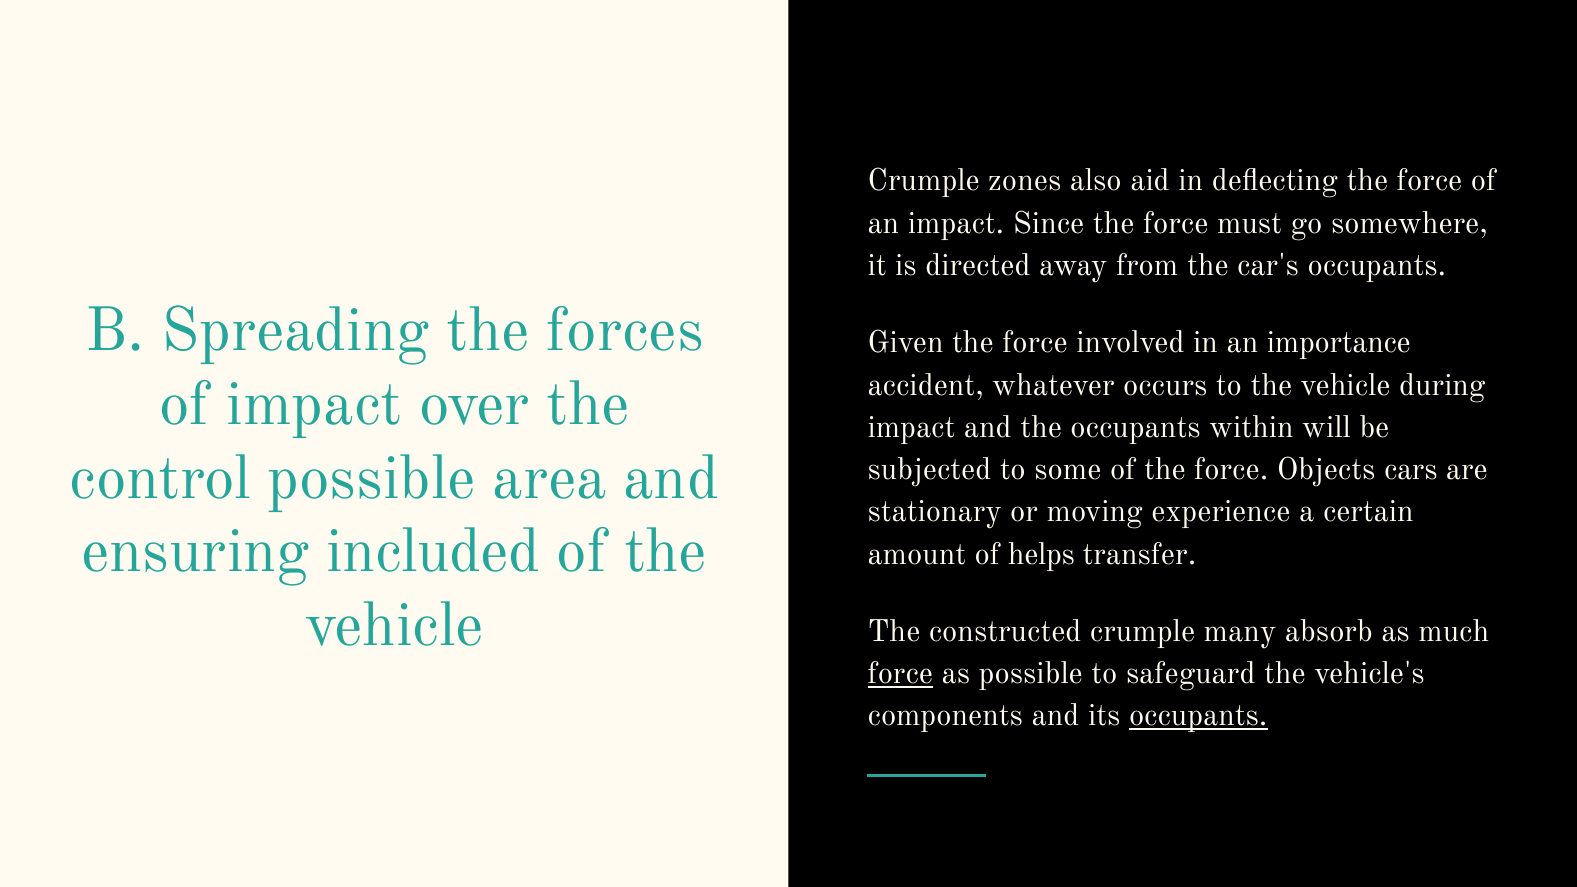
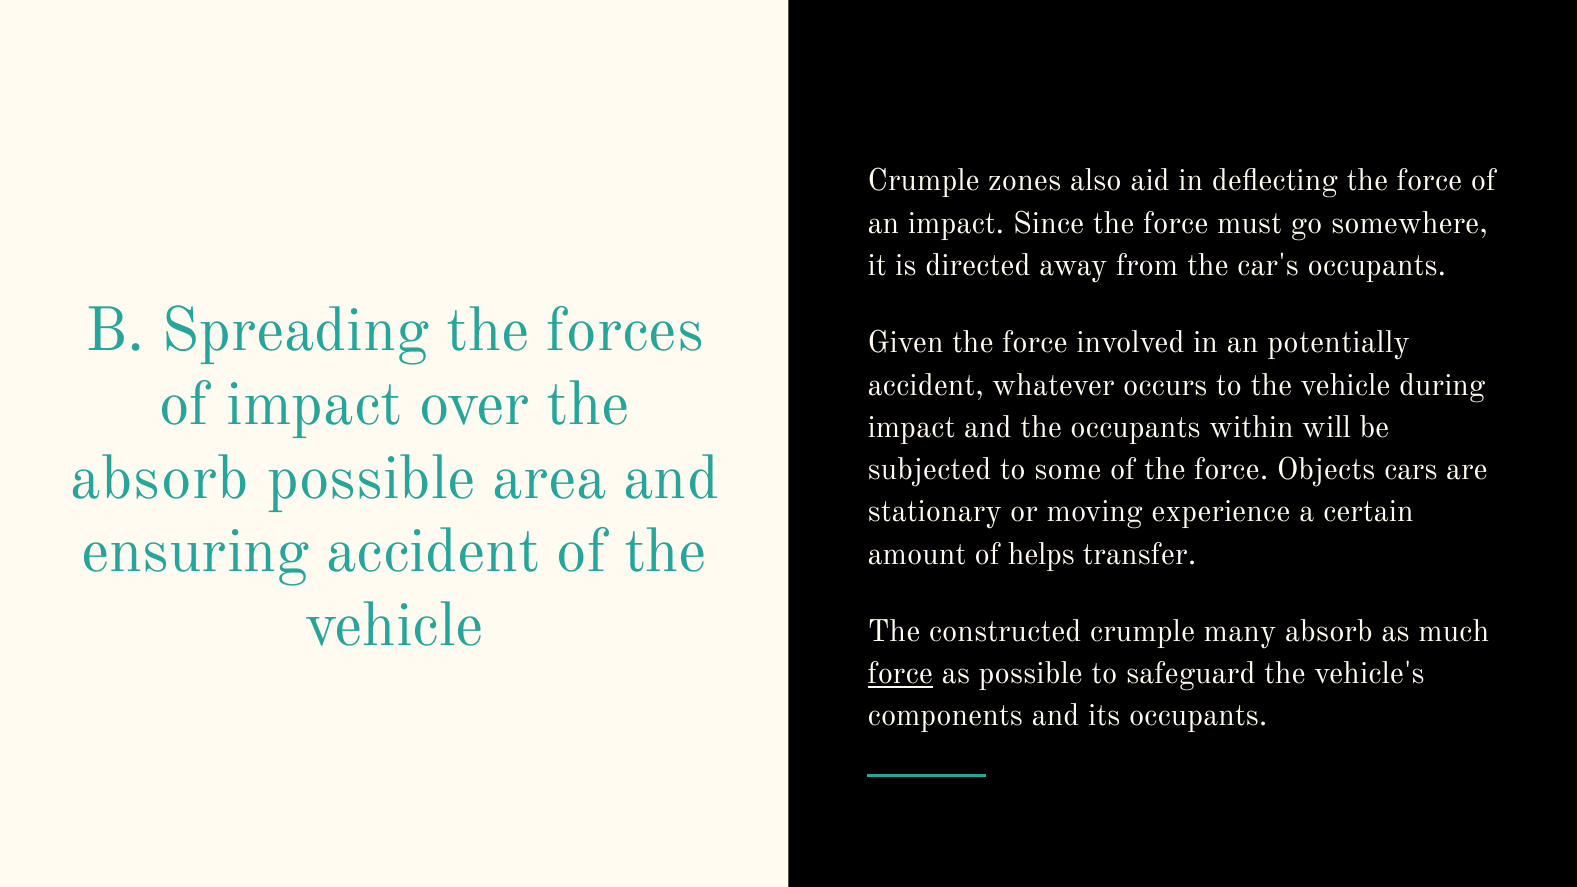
importance: importance -> potentially
control at (161, 478): control -> absorb
ensuring included: included -> accident
occupants at (1198, 716) underline: present -> none
